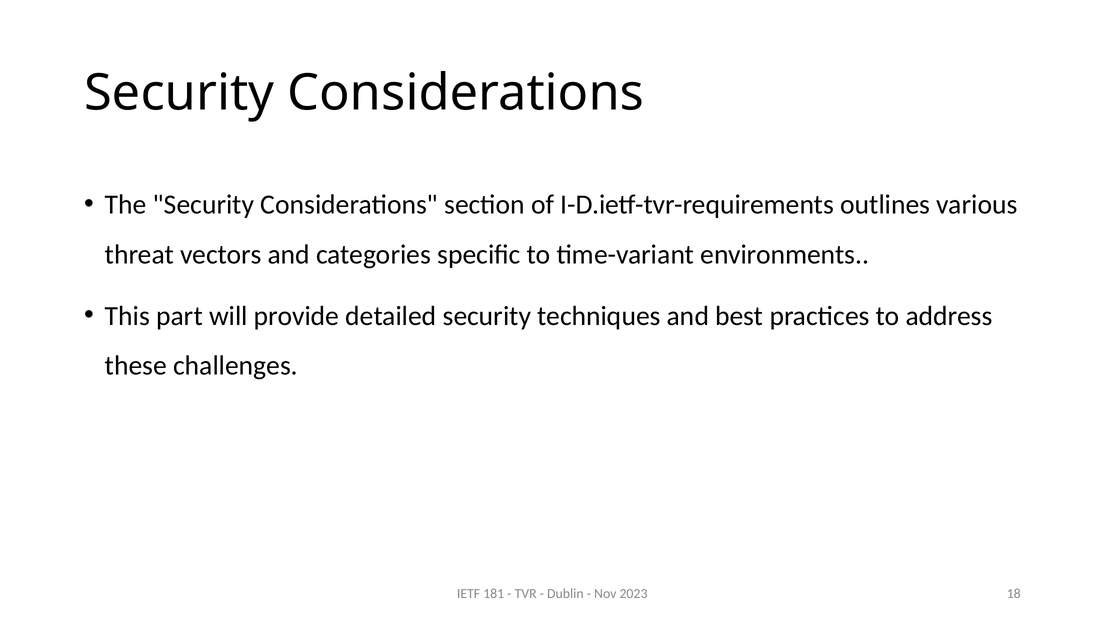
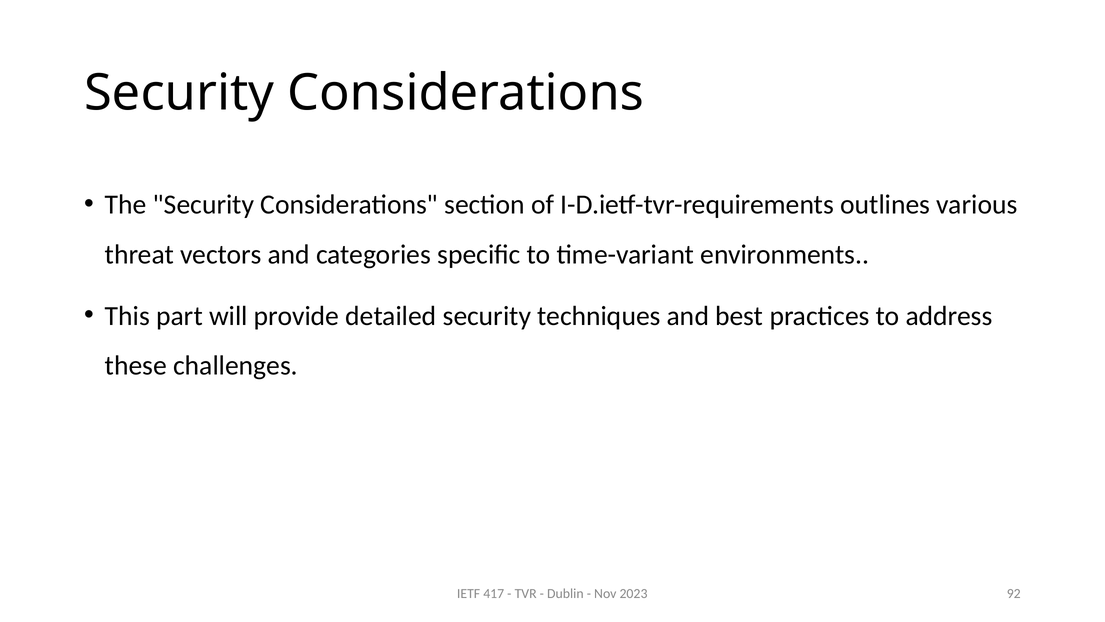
181: 181 -> 417
18: 18 -> 92
